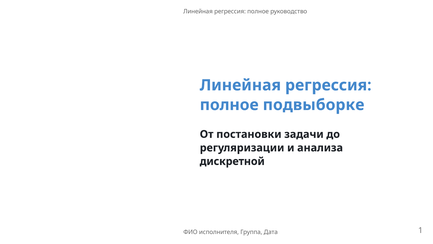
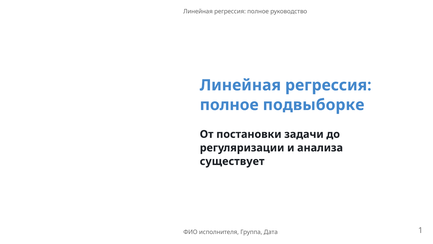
дискретной: дискретной -> существует
